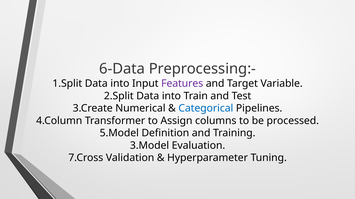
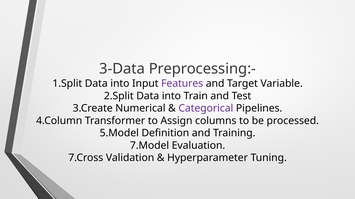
6-Data: 6-Data -> 3-Data
Categorical colour: blue -> purple
3.Model: 3.Model -> 7.Model
